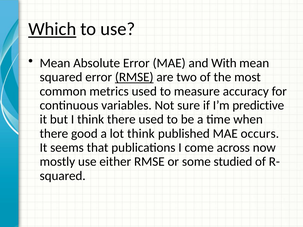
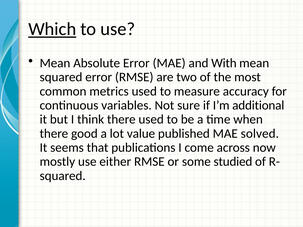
RMSE at (134, 77) underline: present -> none
predictive: predictive -> additional
lot think: think -> value
occurs: occurs -> solved
